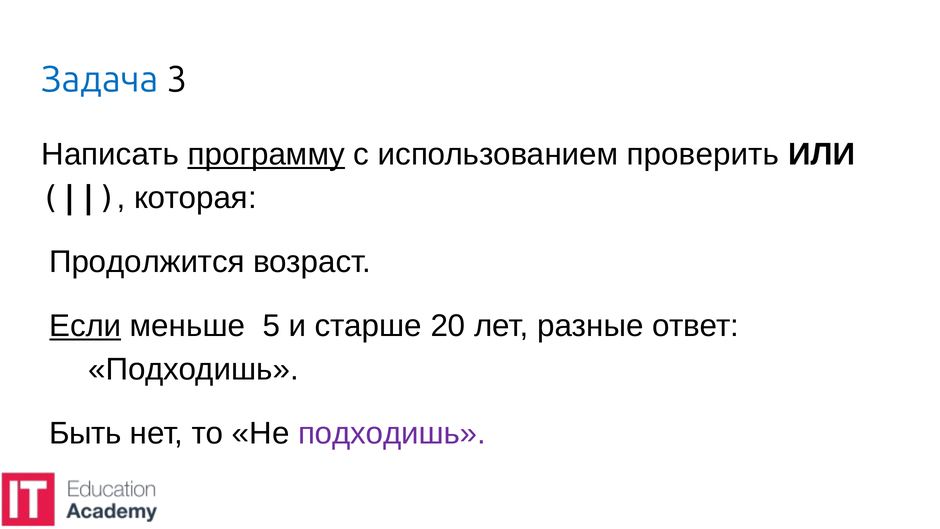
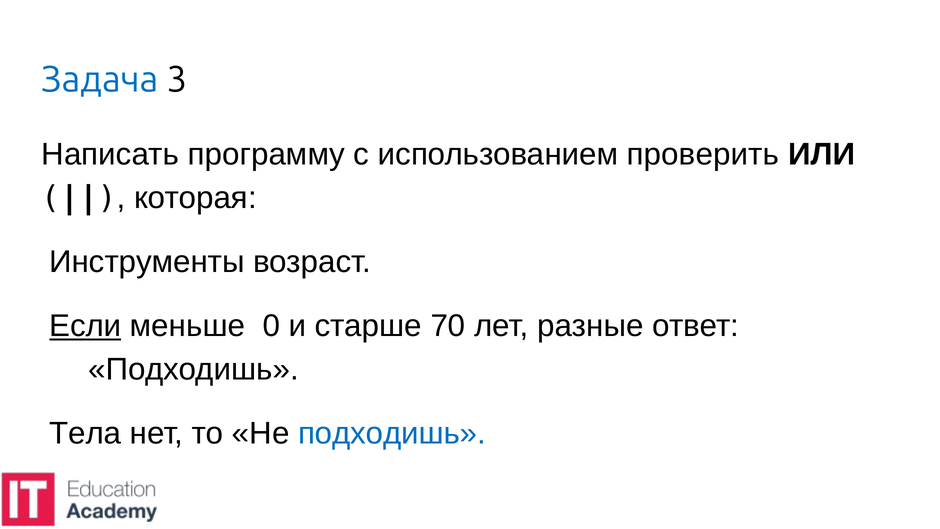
программу underline: present -> none
Продолжится: Продолжится -> Инструменты
5: 5 -> 0
20: 20 -> 70
Быть: Быть -> Тела
подходишь at (392, 433) colour: purple -> blue
